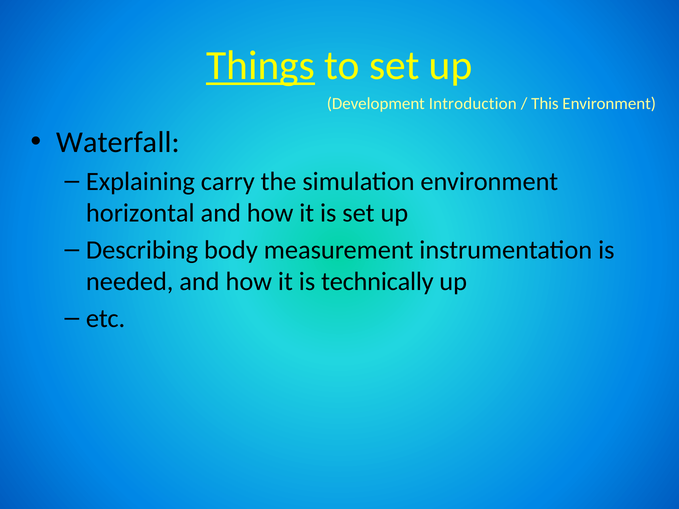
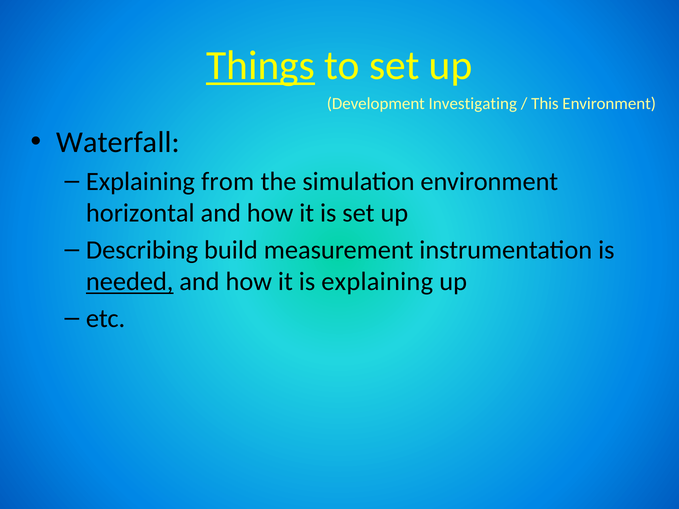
Introduction: Introduction -> Investigating
carry: carry -> from
body: body -> build
needed underline: none -> present
is technically: technically -> explaining
